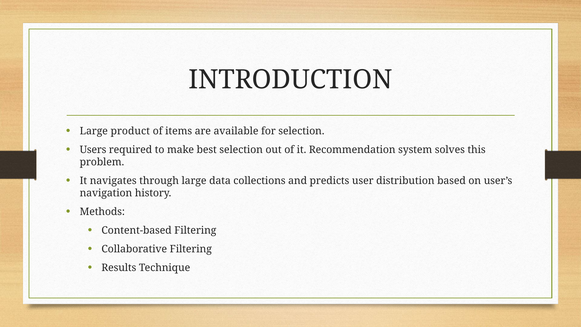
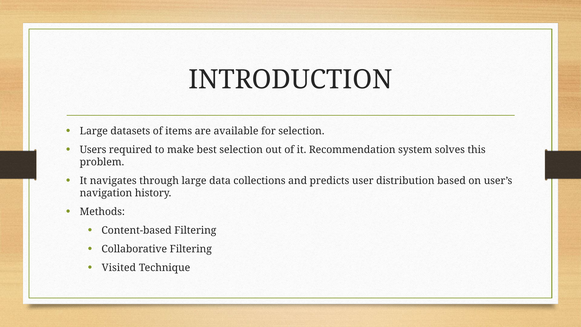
product: product -> datasets
Results: Results -> Visited
